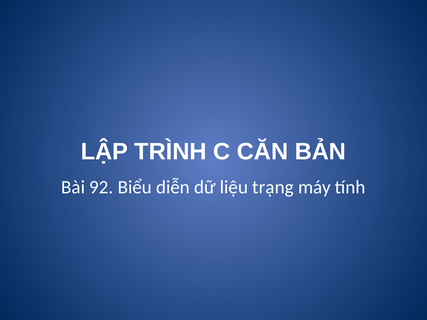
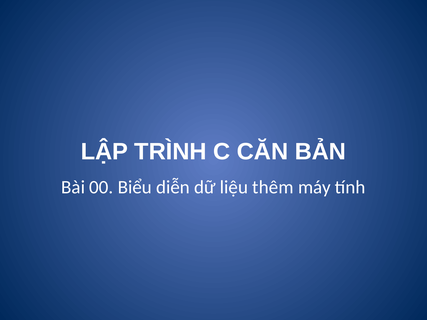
92: 92 -> 00
trạng: trạng -> thêm
